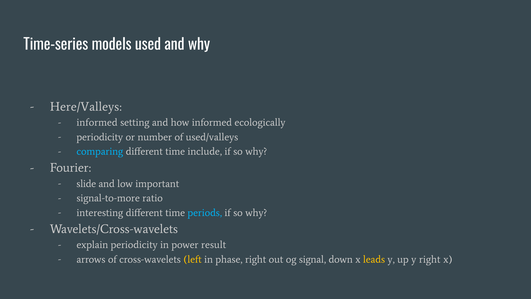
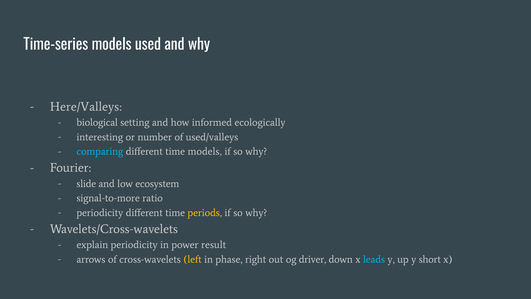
informed at (97, 122): informed -> biological
periodicity at (100, 137): periodicity -> interesting
time include: include -> models
important: important -> ecosystem
interesting at (100, 213): interesting -> periodicity
periods colour: light blue -> yellow
signal: signal -> driver
leads colour: yellow -> light blue
y right: right -> short
